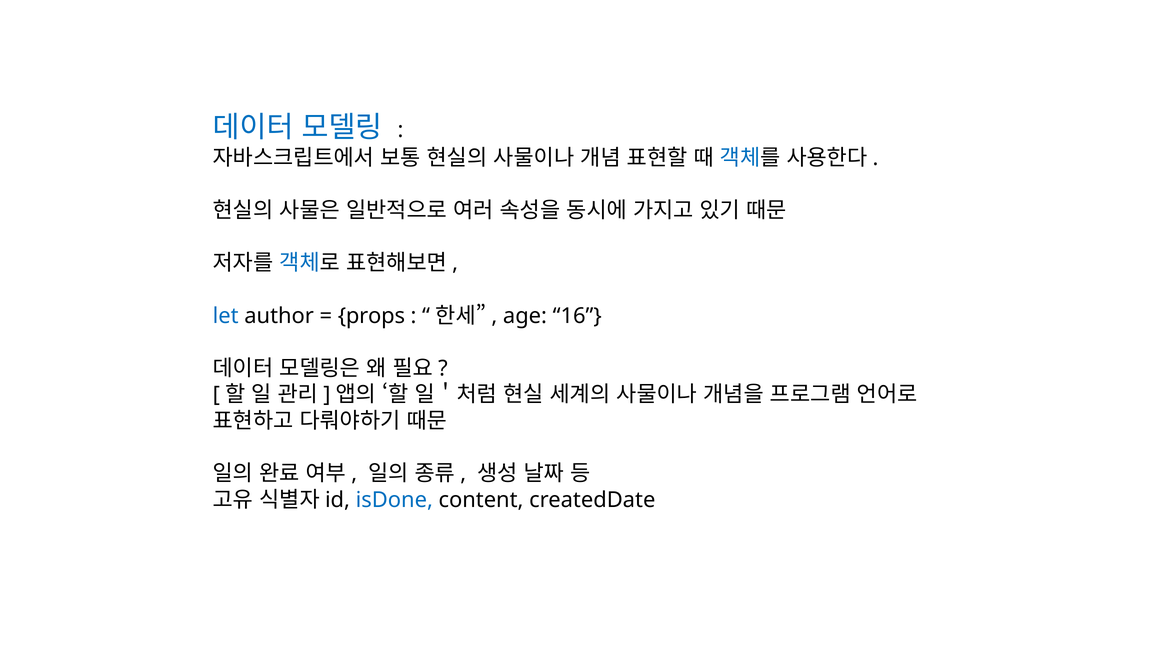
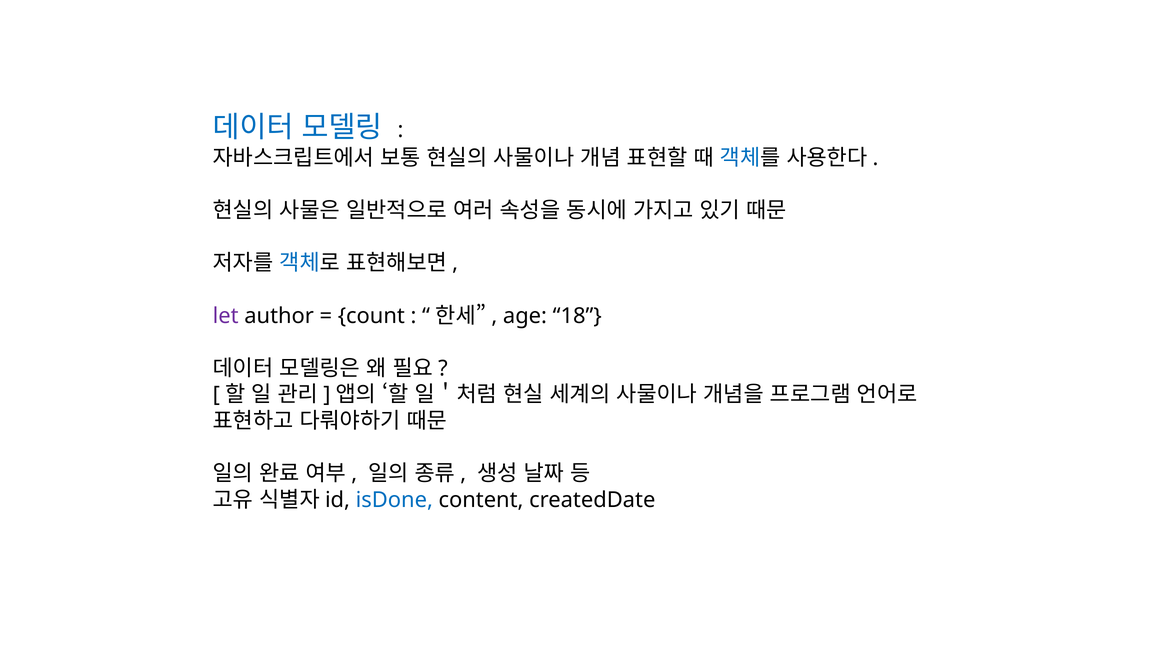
let colour: blue -> purple
props: props -> count
16: 16 -> 18
